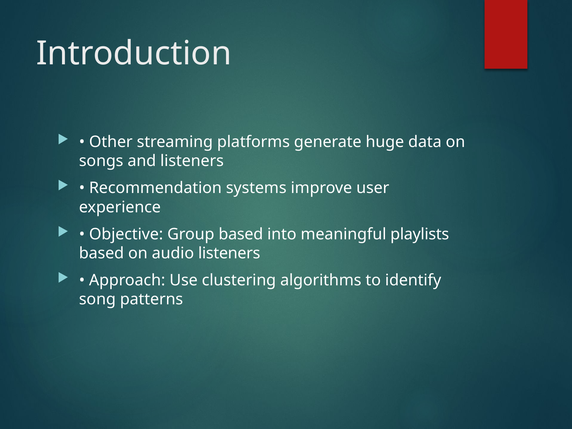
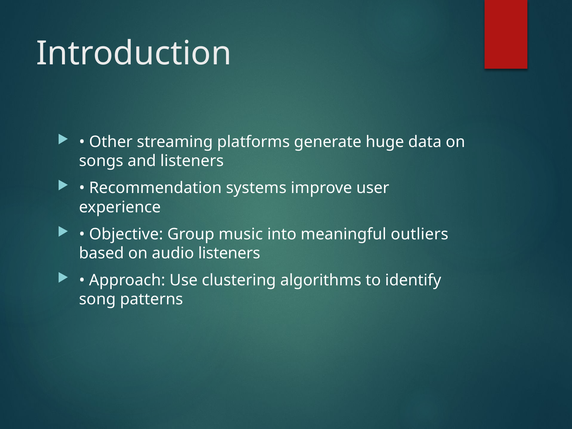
Group based: based -> music
playlists: playlists -> outliers
